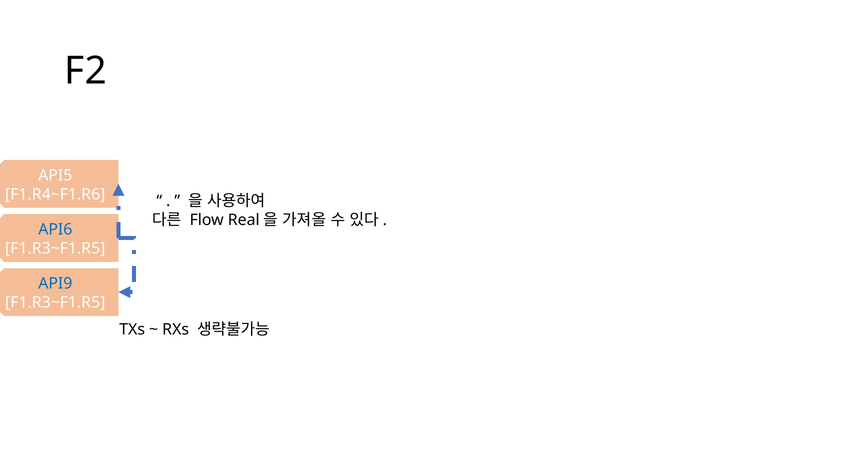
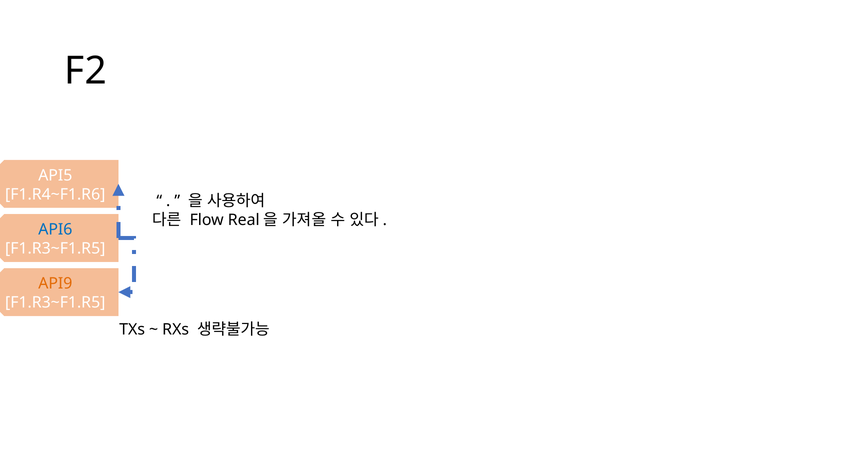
API9 colour: blue -> orange
